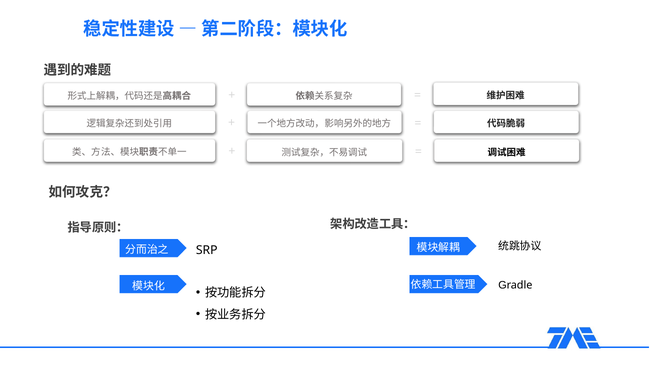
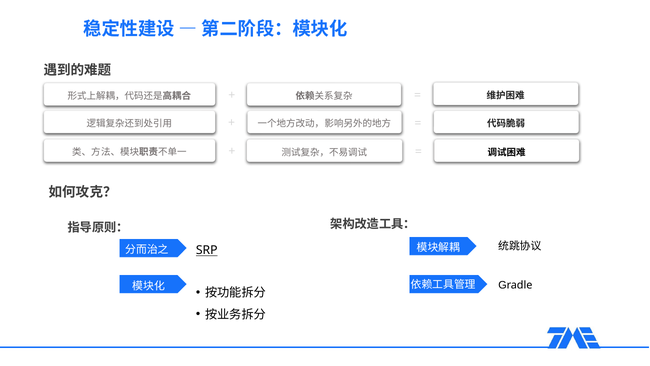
SRP underline: none -> present
